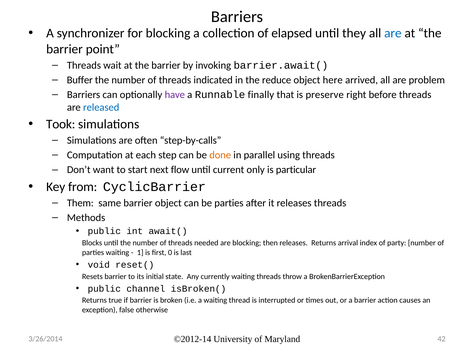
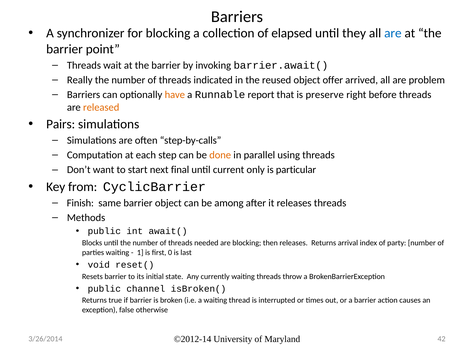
Buffer: Buffer -> Really
reduce: reduce -> reused
here: here -> offer
have colour: purple -> orange
finally: finally -> report
released colour: blue -> orange
Took: Took -> Pairs
flow: flow -> final
Them: Them -> Finish
be parties: parties -> among
